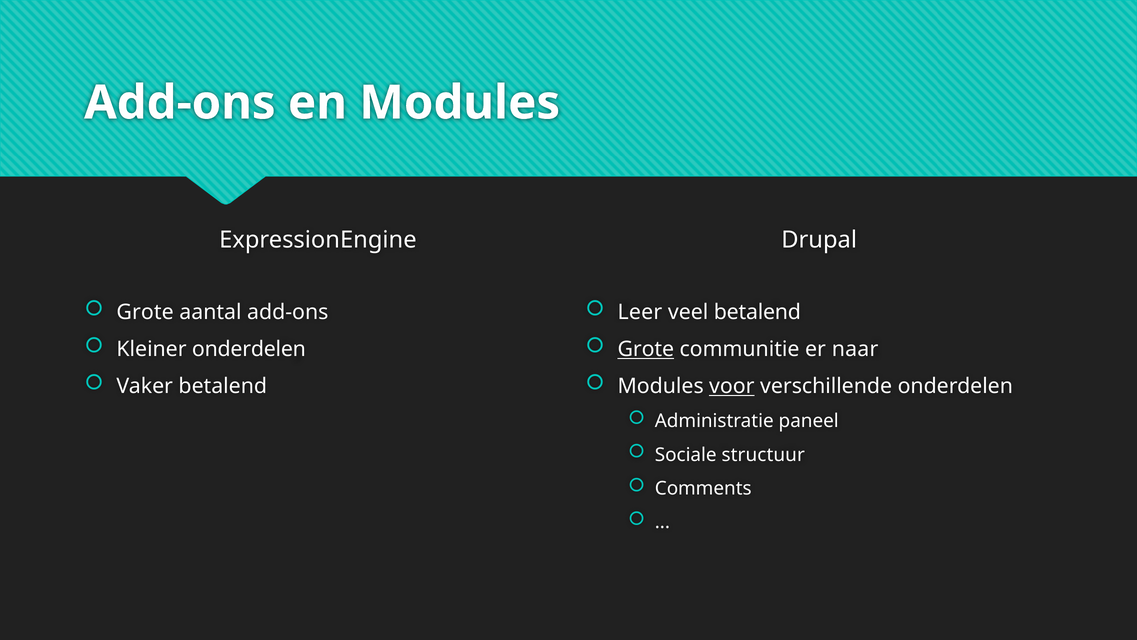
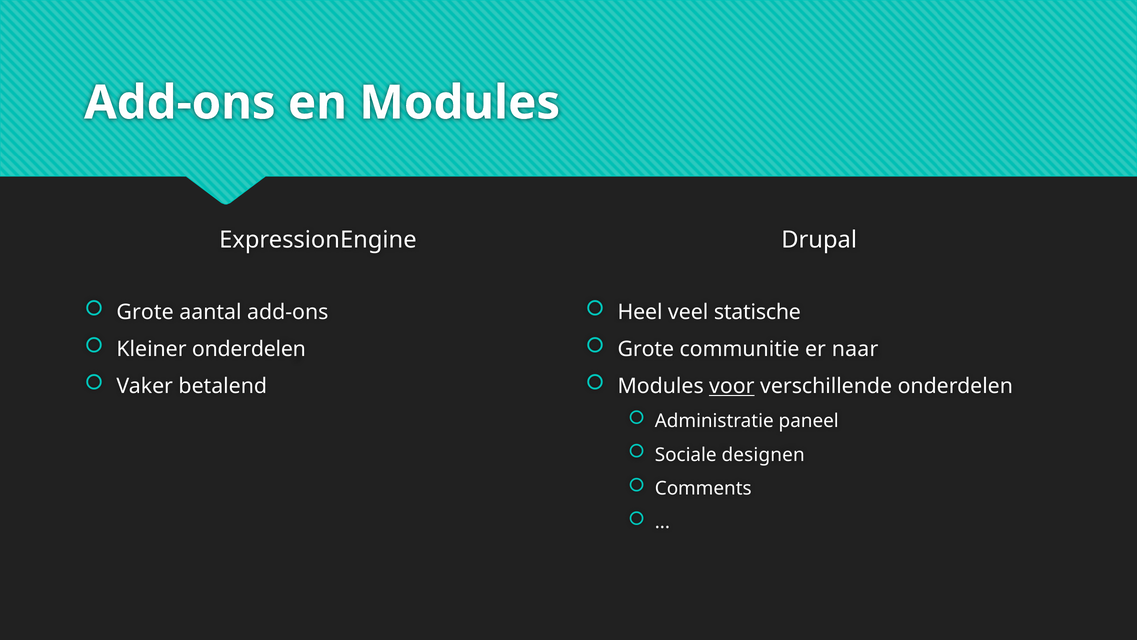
Leer: Leer -> Heel
veel betalend: betalend -> statische
Grote at (646, 349) underline: present -> none
structuur: structuur -> designen
